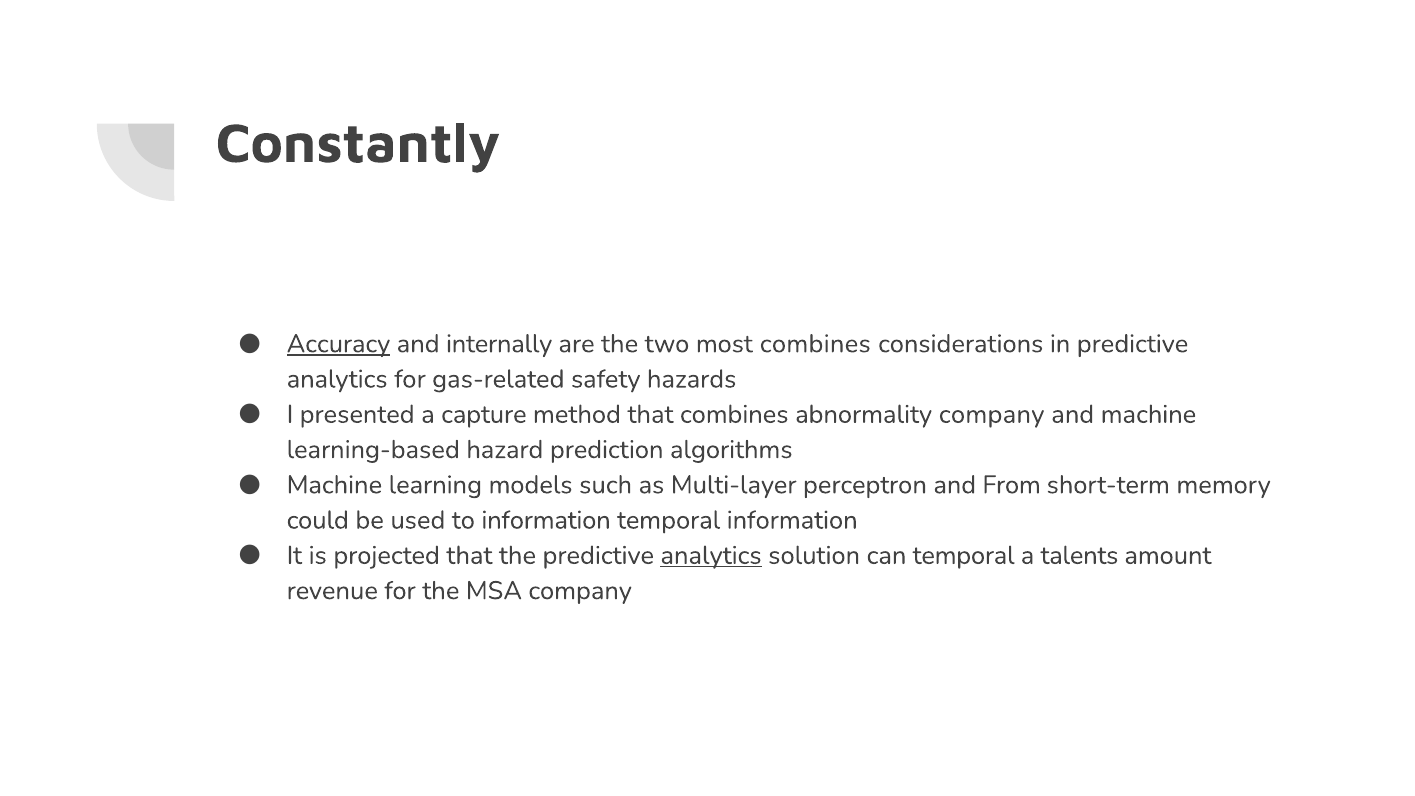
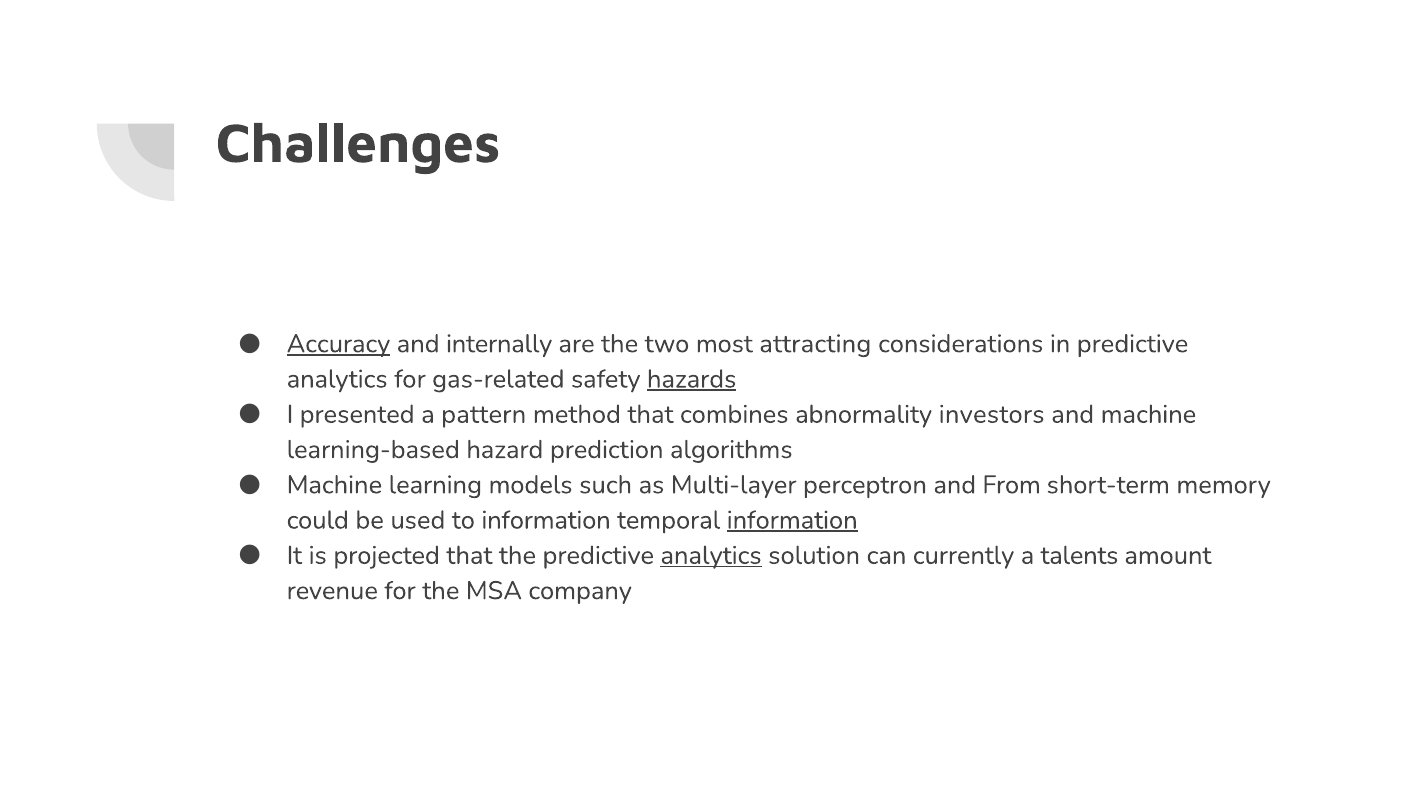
Constantly: Constantly -> Challenges
most combines: combines -> attracting
hazards underline: none -> present
capture: capture -> pattern
abnormality company: company -> investors
information at (792, 520) underline: none -> present
can temporal: temporal -> currently
